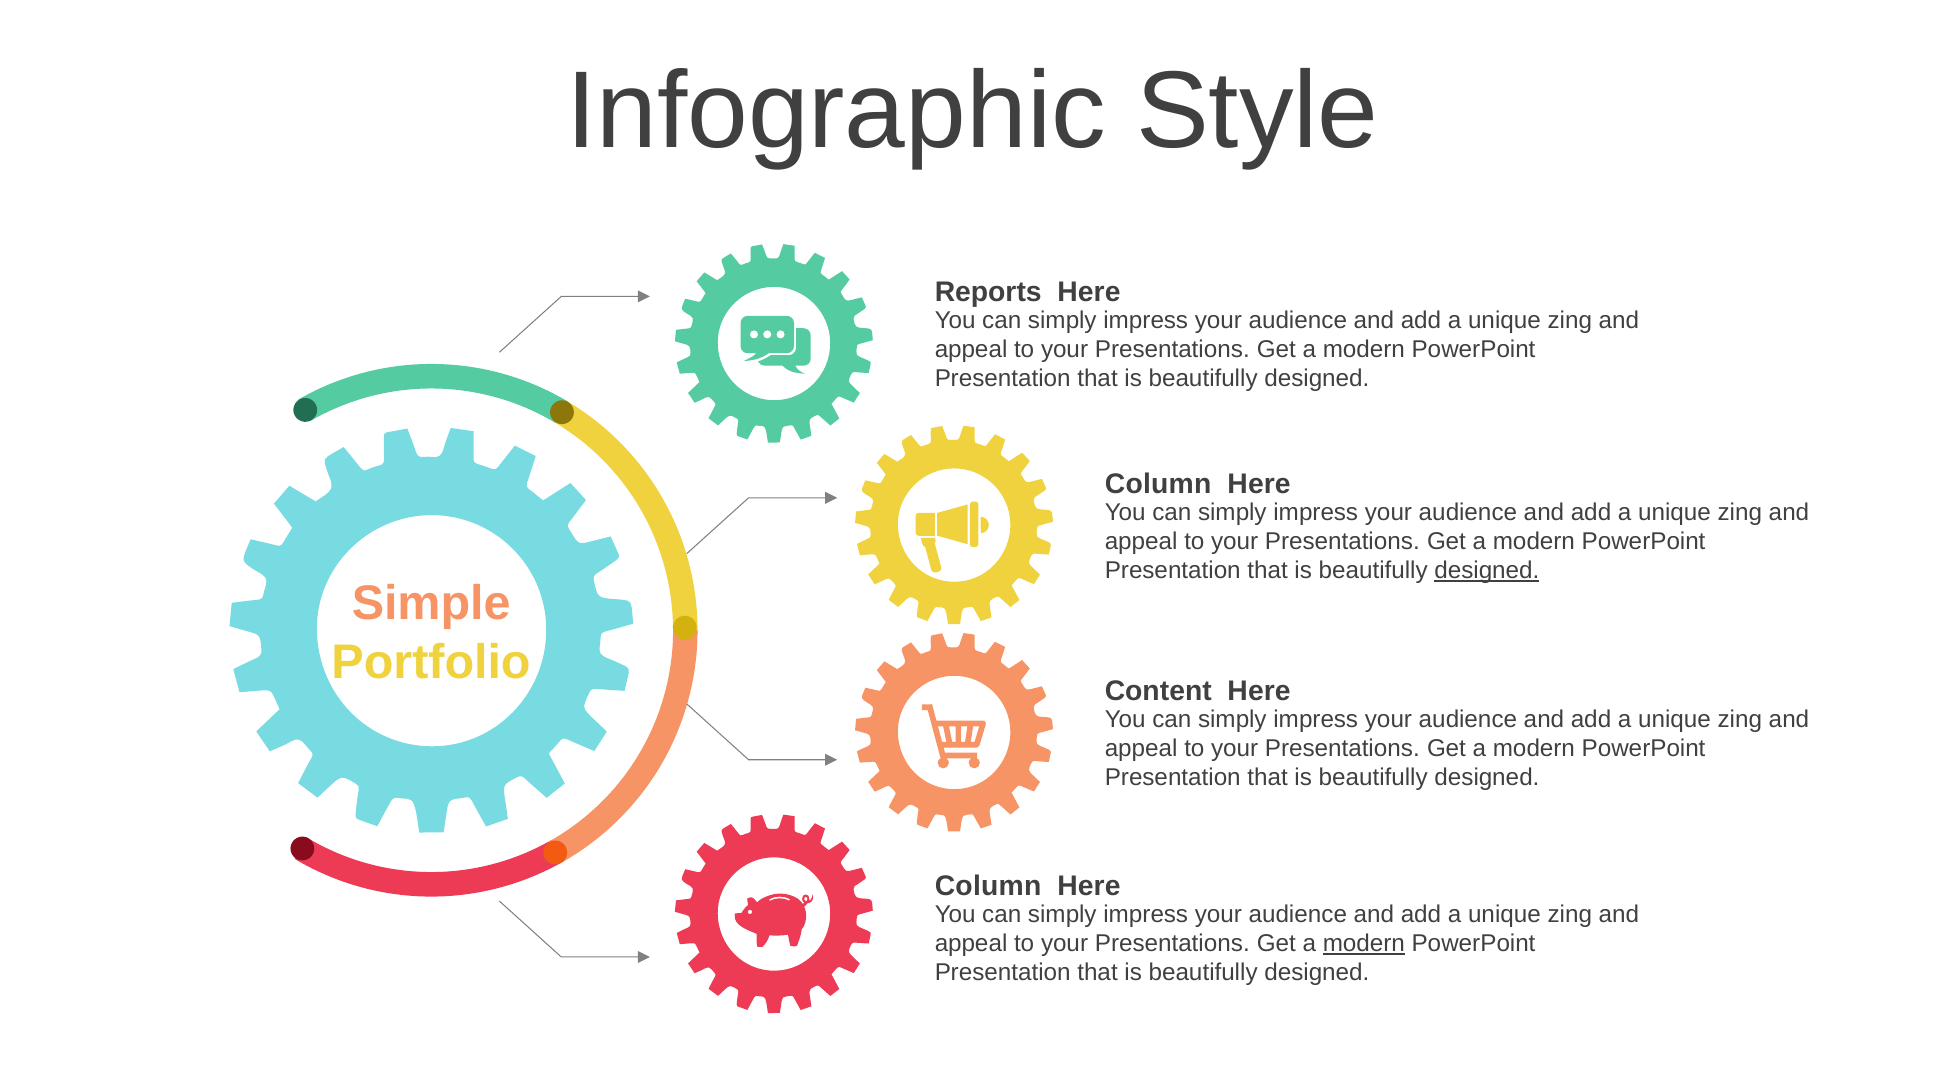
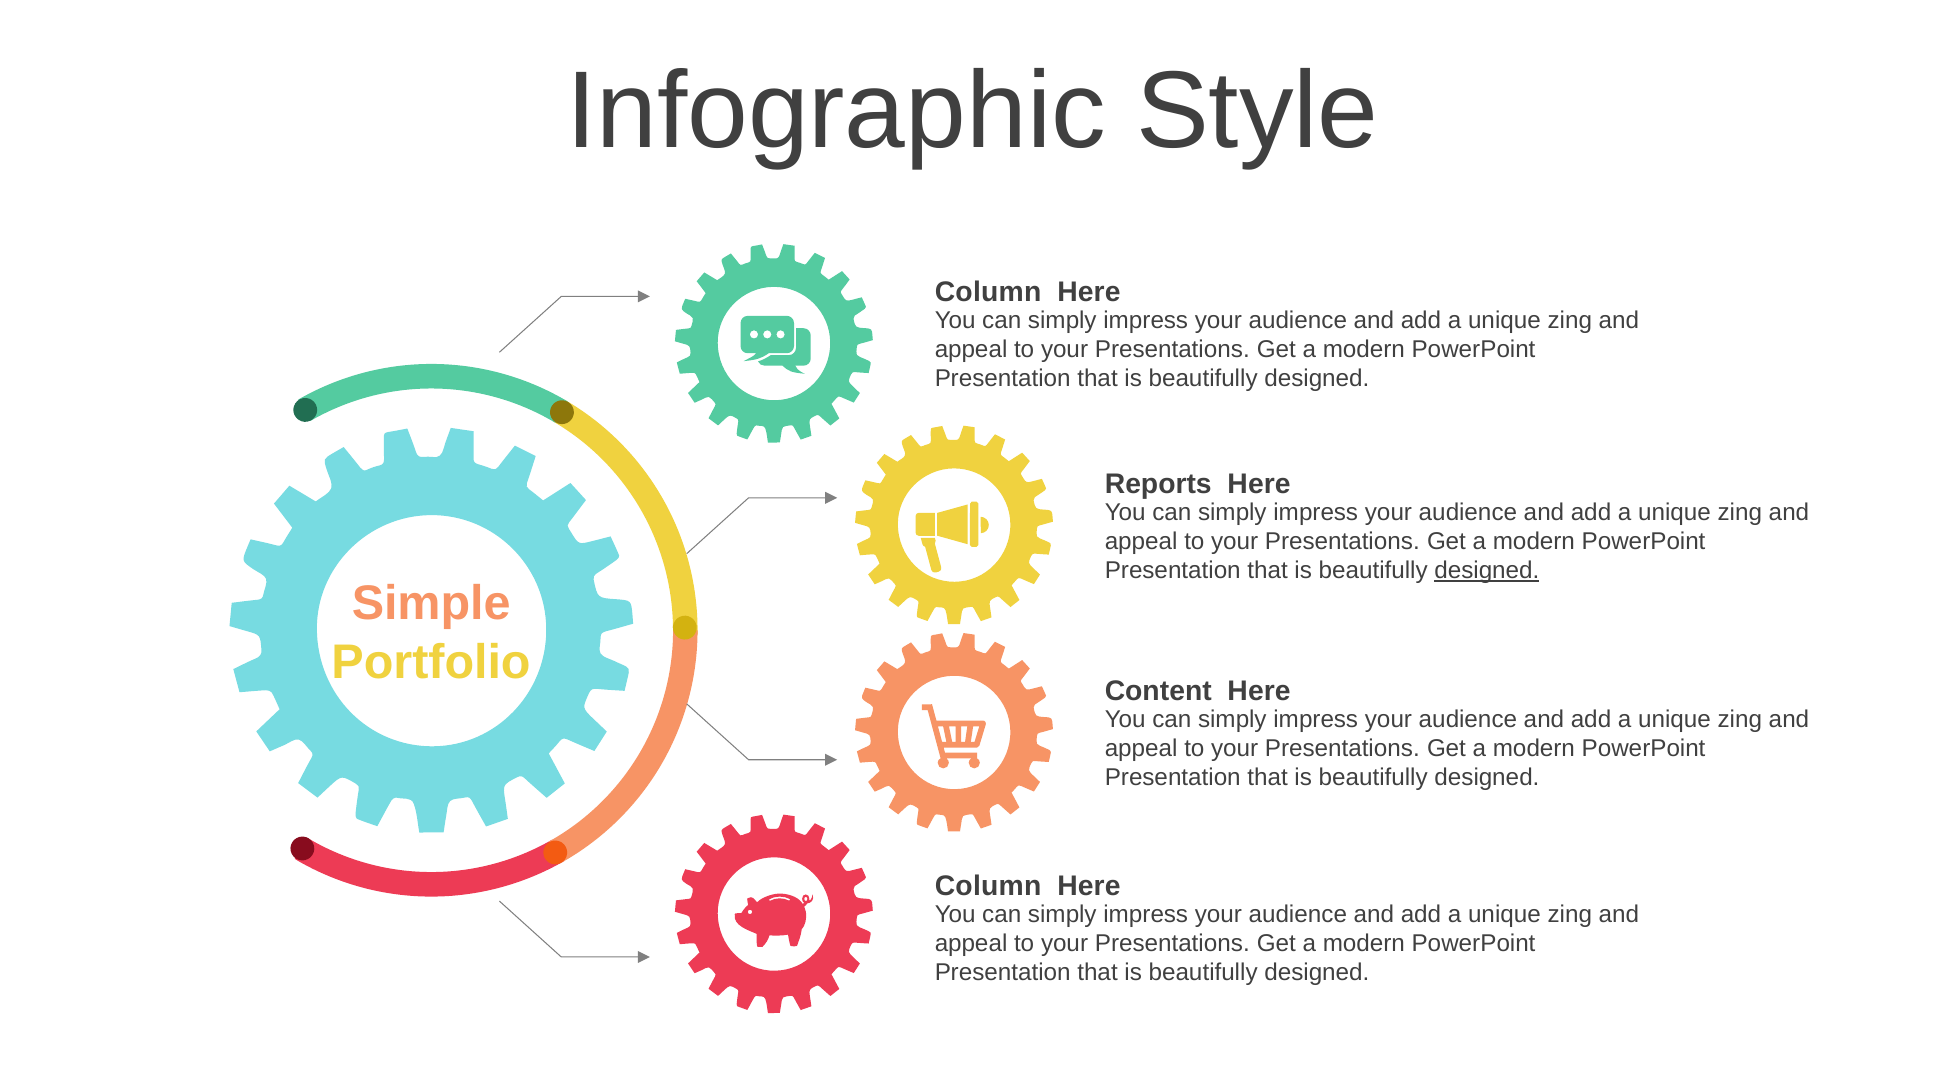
Reports at (988, 292): Reports -> Column
Column at (1158, 484): Column -> Reports
modern at (1364, 943) underline: present -> none
